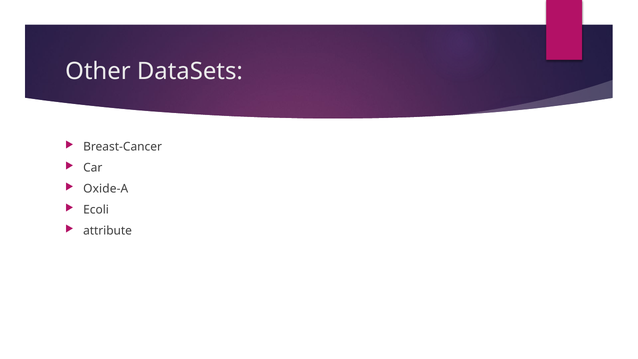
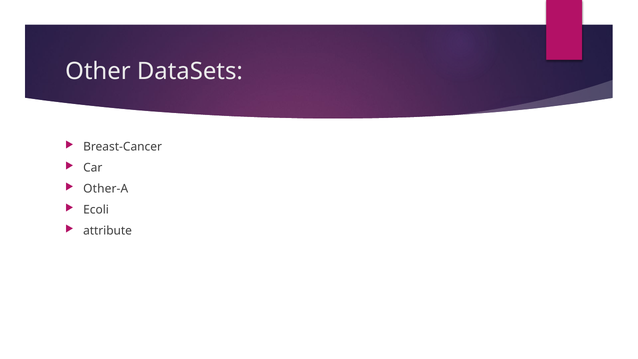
Oxide-A: Oxide-A -> Other-A
